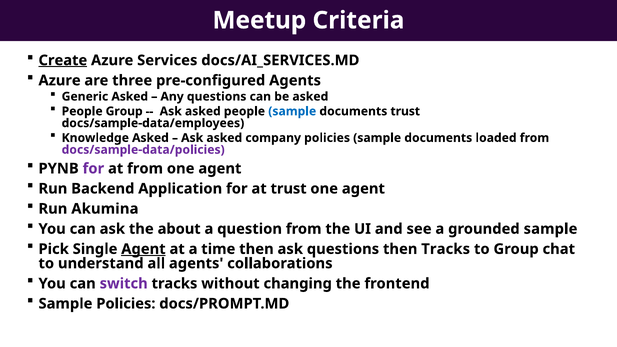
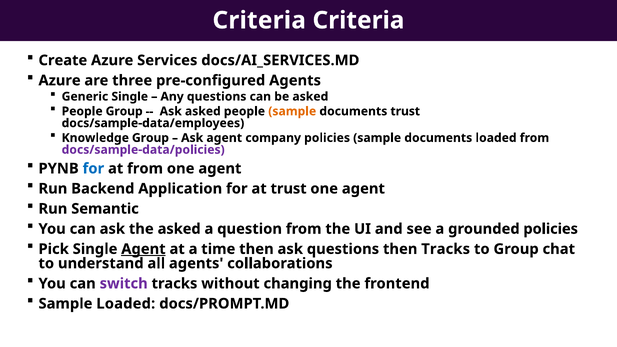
Meetup at (259, 20): Meetup -> Criteria
Create underline: present -> none
Generic Asked: Asked -> Single
sample at (292, 111) colour: blue -> orange
Knowledge Asked: Asked -> Group
asked at (224, 138): asked -> agent
for at (93, 169) colour: purple -> blue
Akumina: Akumina -> Semantic
the about: about -> asked
grounded sample: sample -> policies
Sample Policies: Policies -> Loaded
